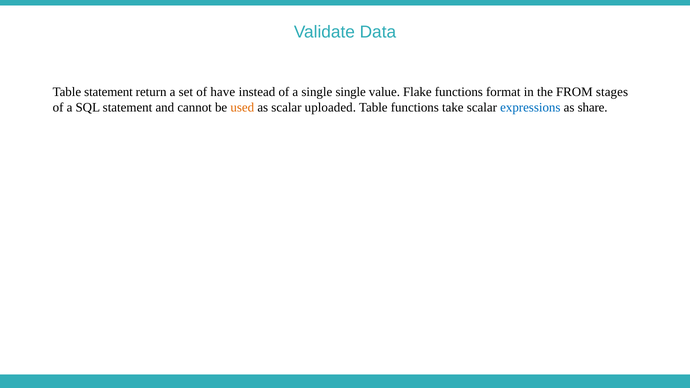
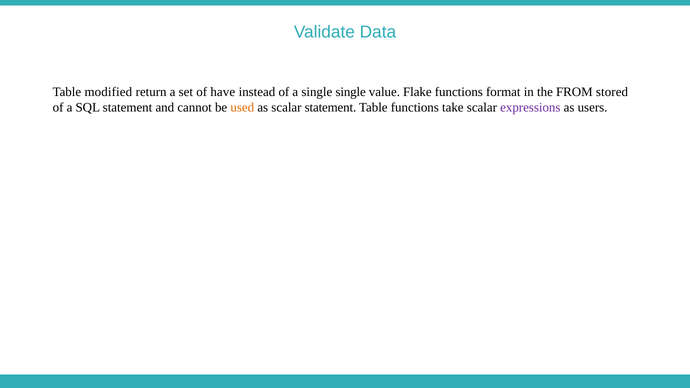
Table statement: statement -> modified
stages: stages -> stored
scalar uploaded: uploaded -> statement
expressions colour: blue -> purple
share: share -> users
